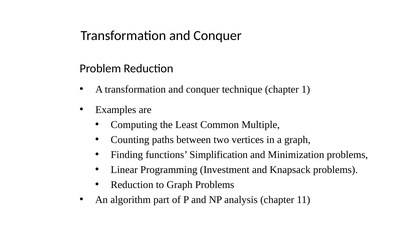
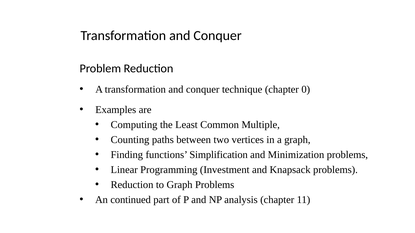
1: 1 -> 0
algorithm: algorithm -> continued
